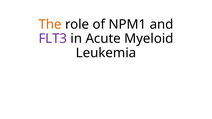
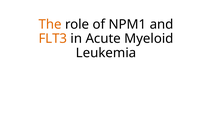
FLT3 colour: purple -> orange
